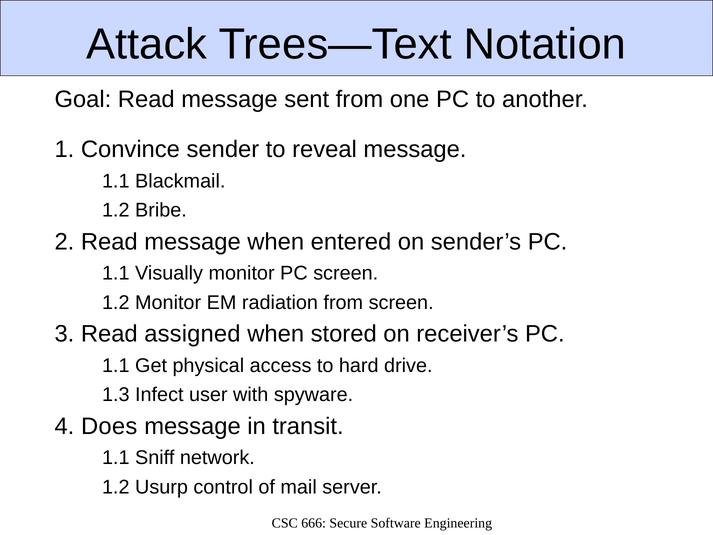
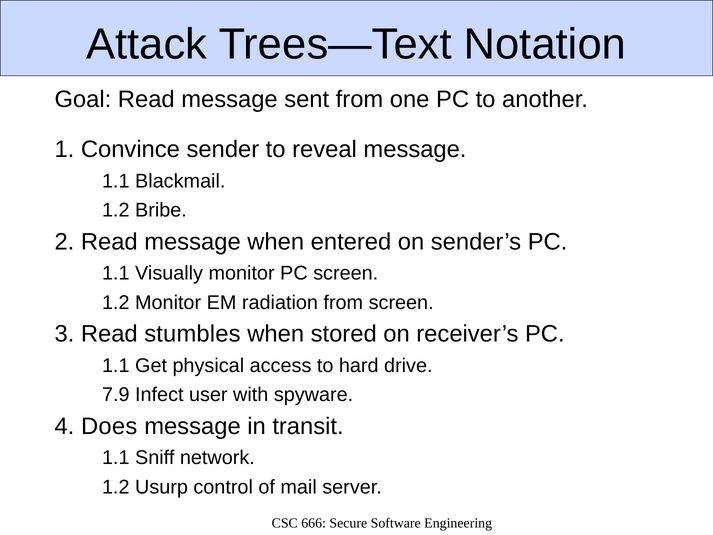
assigned: assigned -> stumbles
1.3: 1.3 -> 7.9
